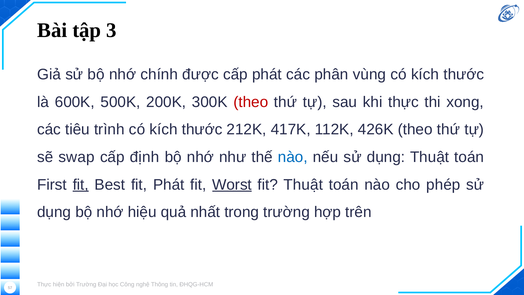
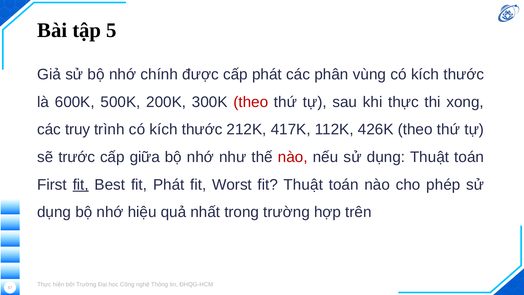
3: 3 -> 5
tiêu: tiêu -> truy
swap: swap -> trước
định: định -> giữa
nào at (293, 157) colour: blue -> red
Worst underline: present -> none
